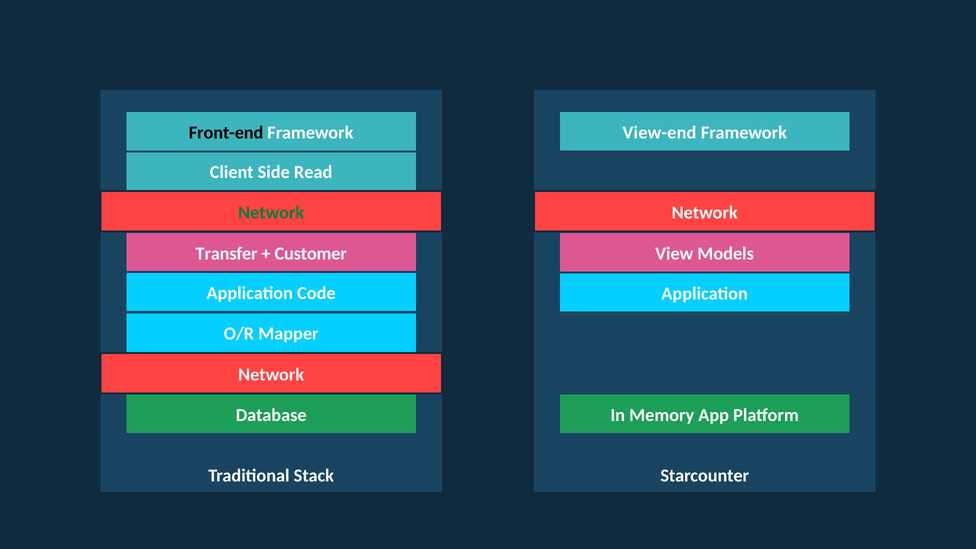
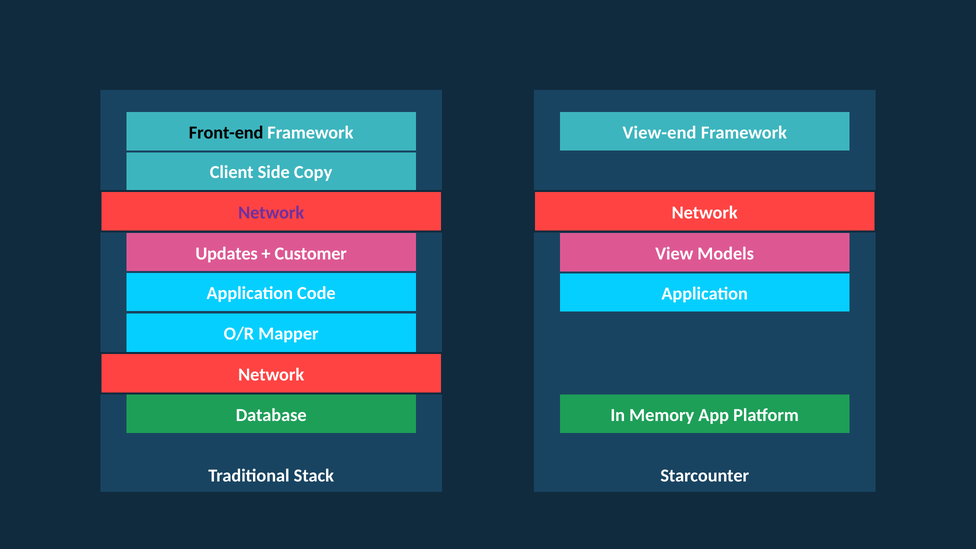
Read: Read -> Copy
Network at (271, 213) colour: green -> purple
Transfer: Transfer -> Updates
